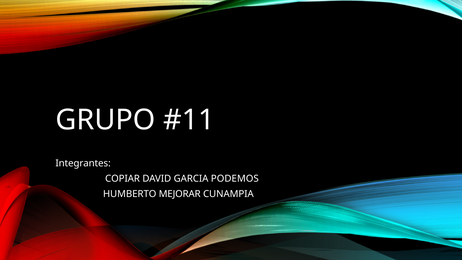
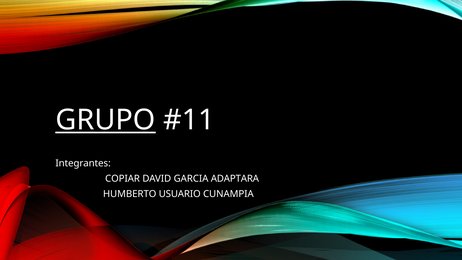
GRUPO underline: none -> present
PODEMOS: PODEMOS -> ADAPTARA
MEJORAR: MEJORAR -> USUARIO
